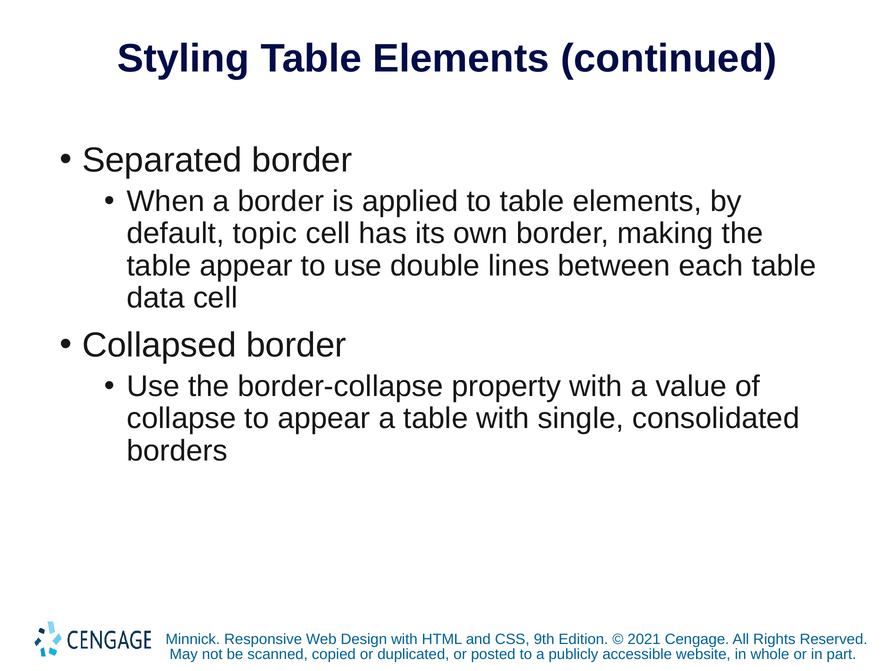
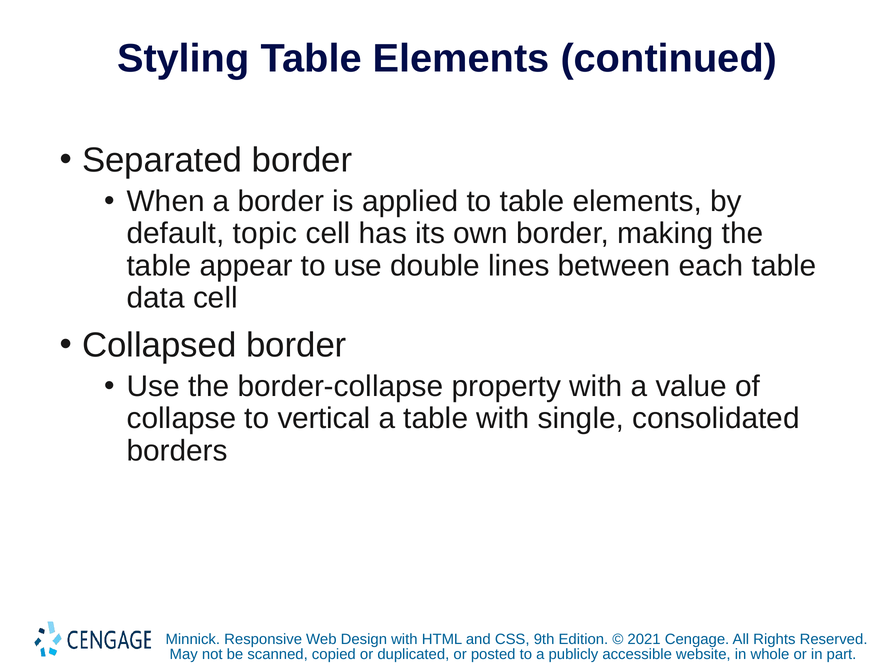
to appear: appear -> vertical
